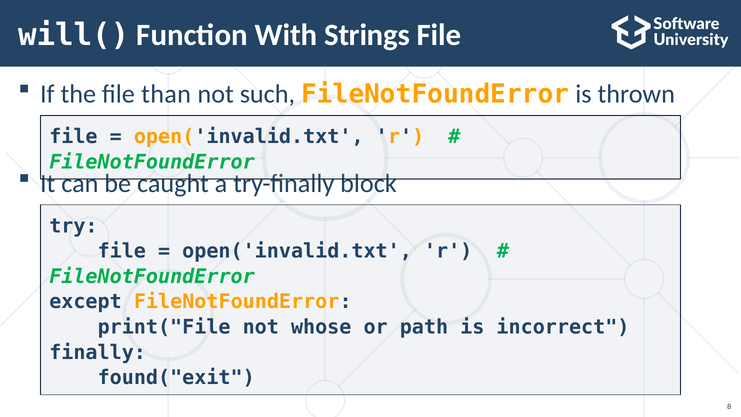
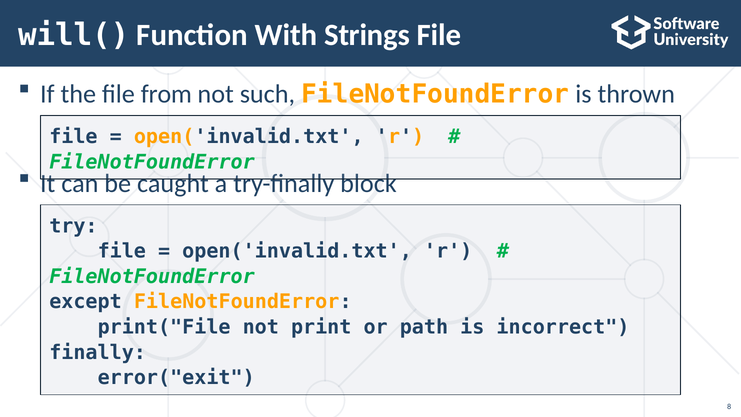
than: than -> from
whose: whose -> print
found("exit: found("exit -> error("exit
